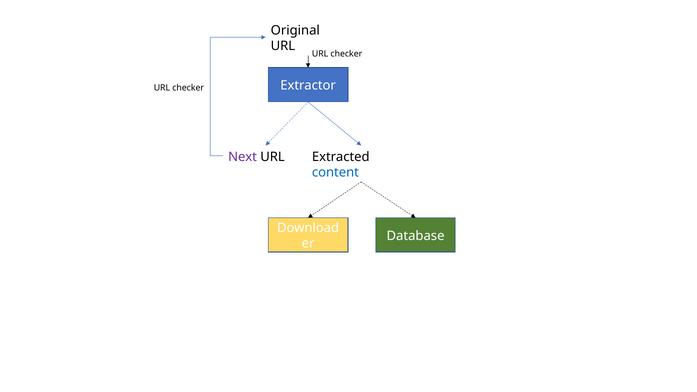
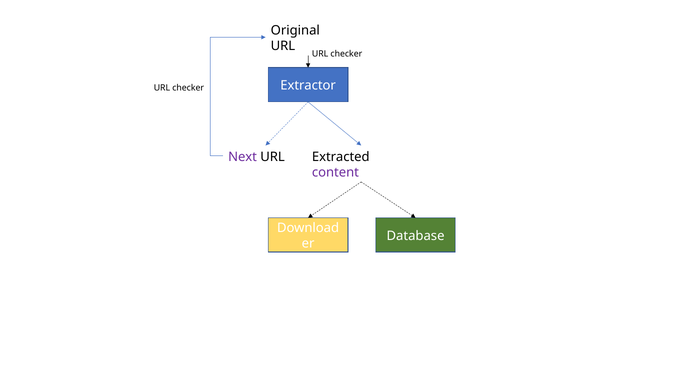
content colour: blue -> purple
